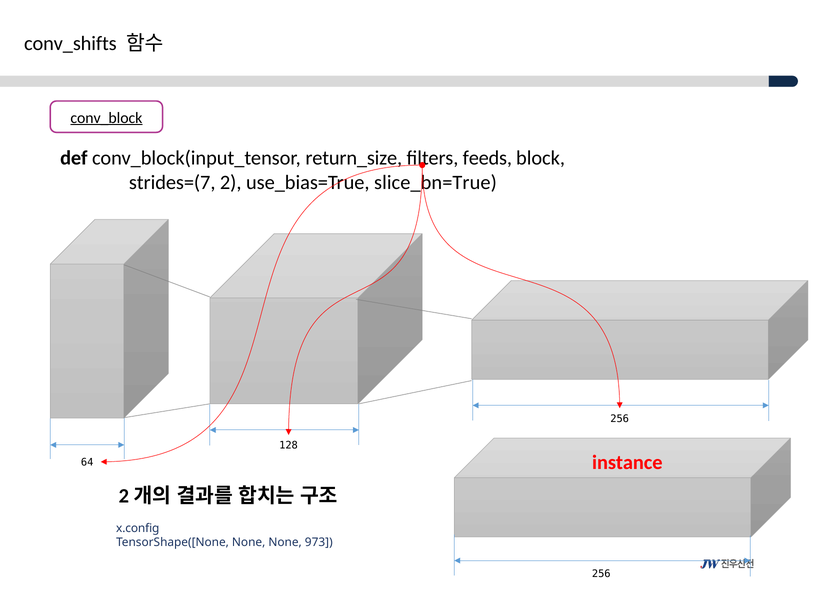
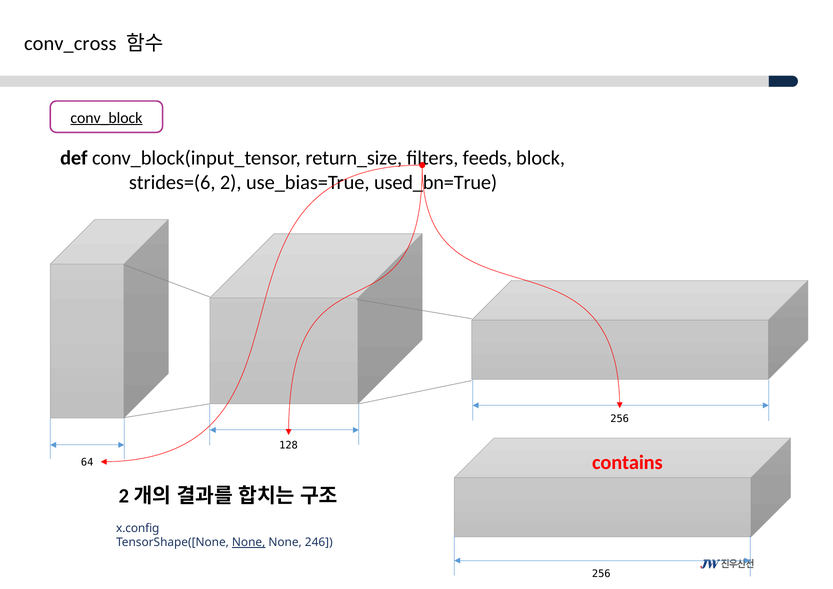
conv_shifts: conv_shifts -> conv_cross
strides=(7: strides=(7 -> strides=(6
slice_bn=True: slice_bn=True -> used_bn=True
instance: instance -> contains
None at (249, 542) underline: none -> present
973: 973 -> 246
